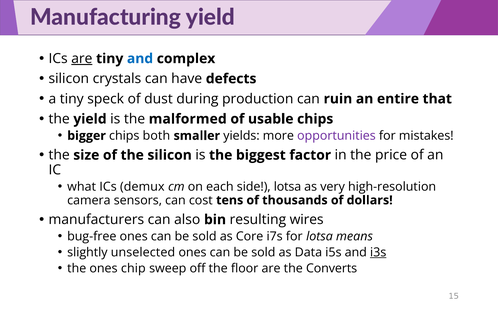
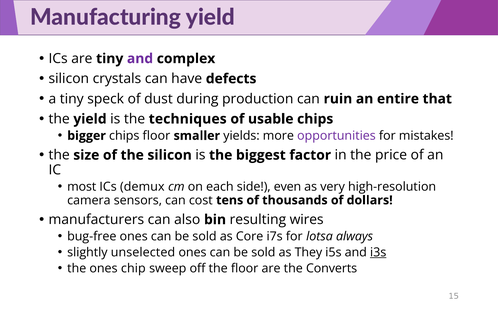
are at (82, 59) underline: present -> none
and at (140, 59) colour: blue -> purple
malformed: malformed -> techniques
chips both: both -> floor
what: what -> most
side lotsa: lotsa -> even
means: means -> always
Data: Data -> They
